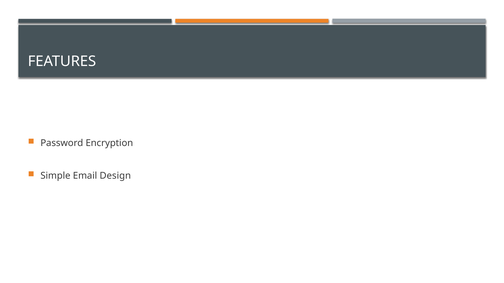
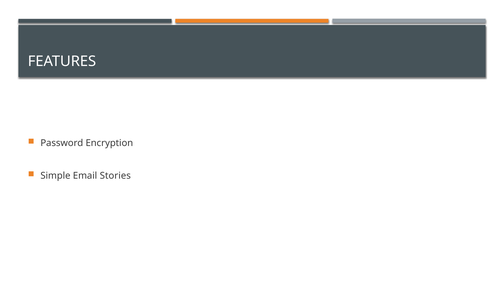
Design: Design -> Stories
